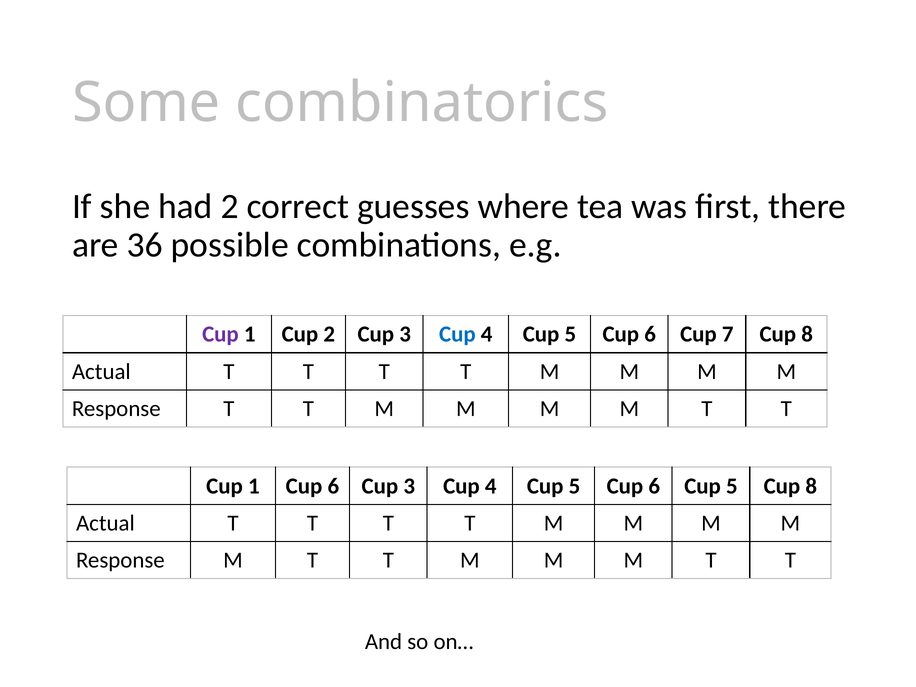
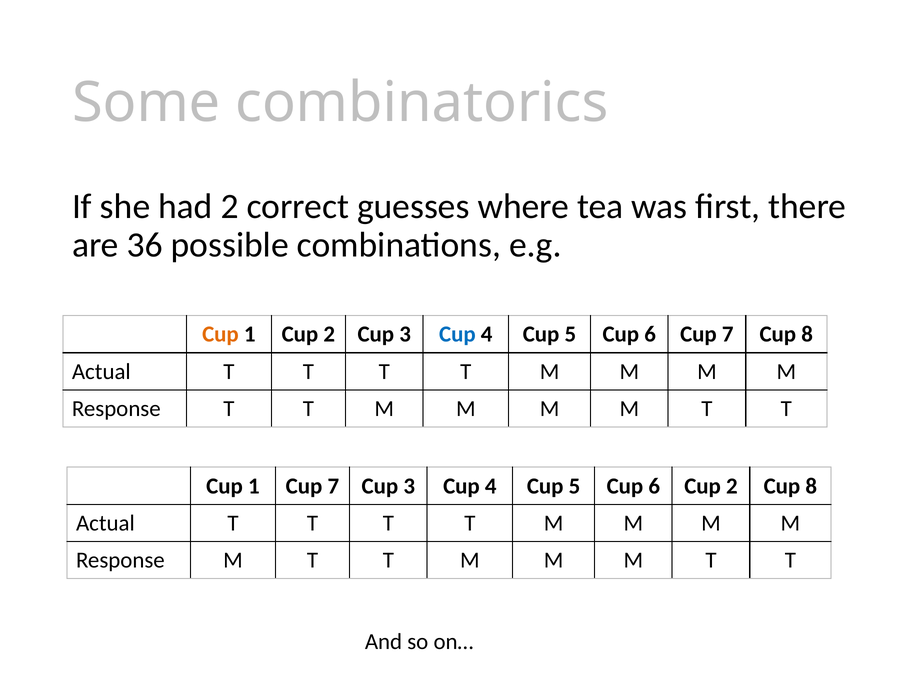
Cup at (220, 334) colour: purple -> orange
1 Cup 6: 6 -> 7
6 Cup 5: 5 -> 2
